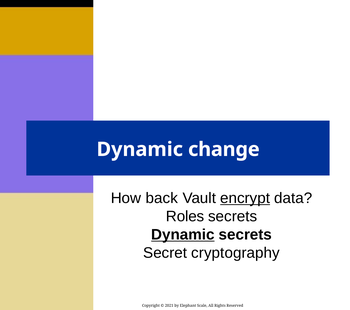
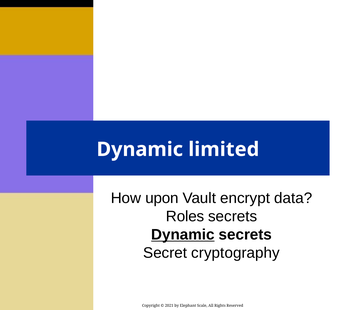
change: change -> limited
back: back -> upon
encrypt underline: present -> none
